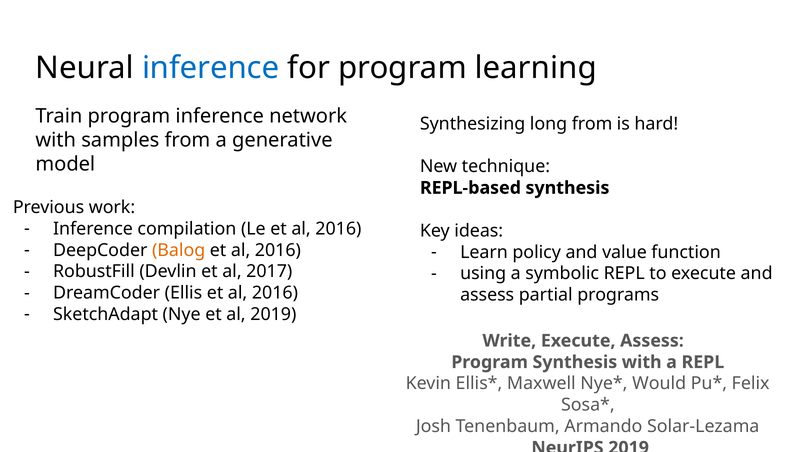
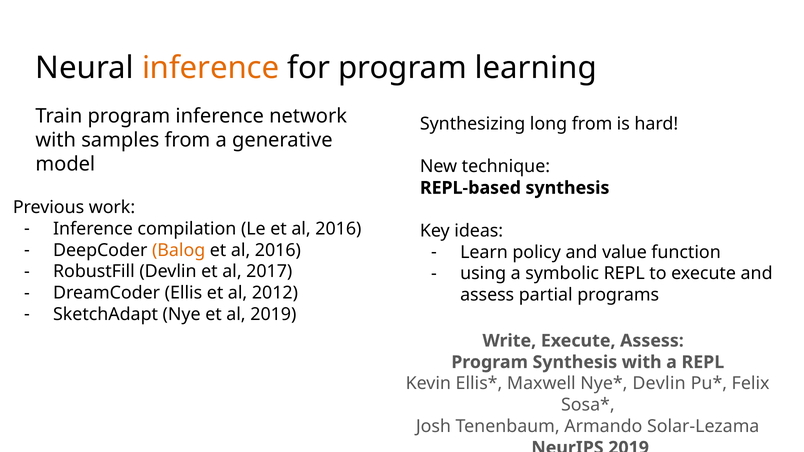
inference at (211, 68) colour: blue -> orange
Ellis et al 2016: 2016 -> 2012
Would at (659, 384): Would -> Devlin
